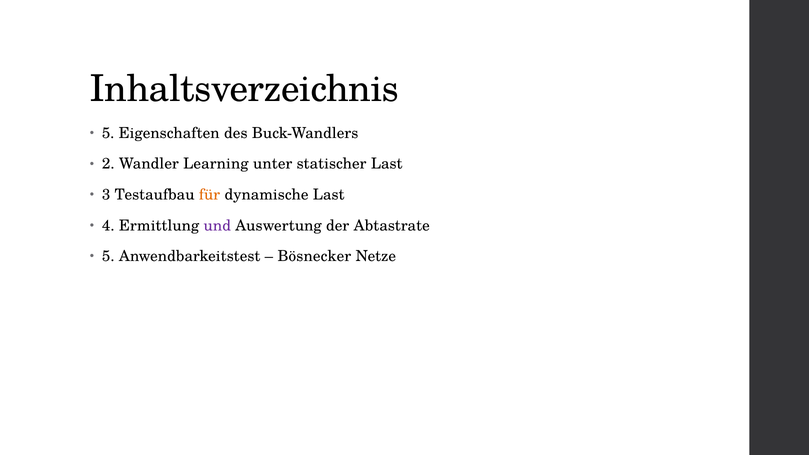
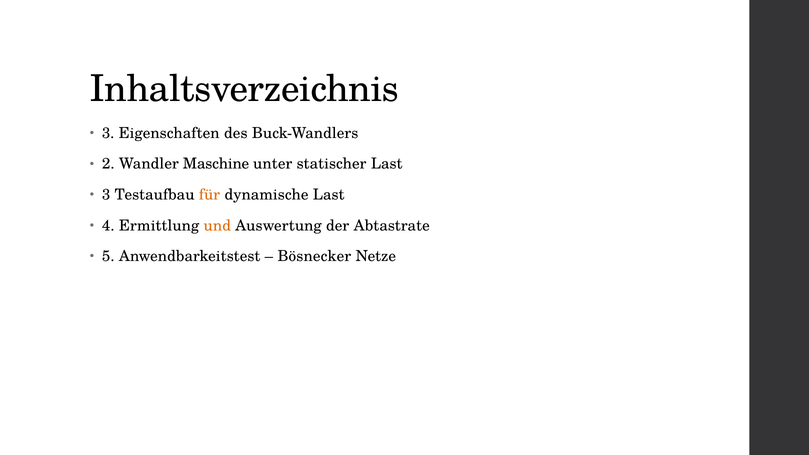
5 at (108, 133): 5 -> 3
Learning: Learning -> Maschine
und colour: purple -> orange
